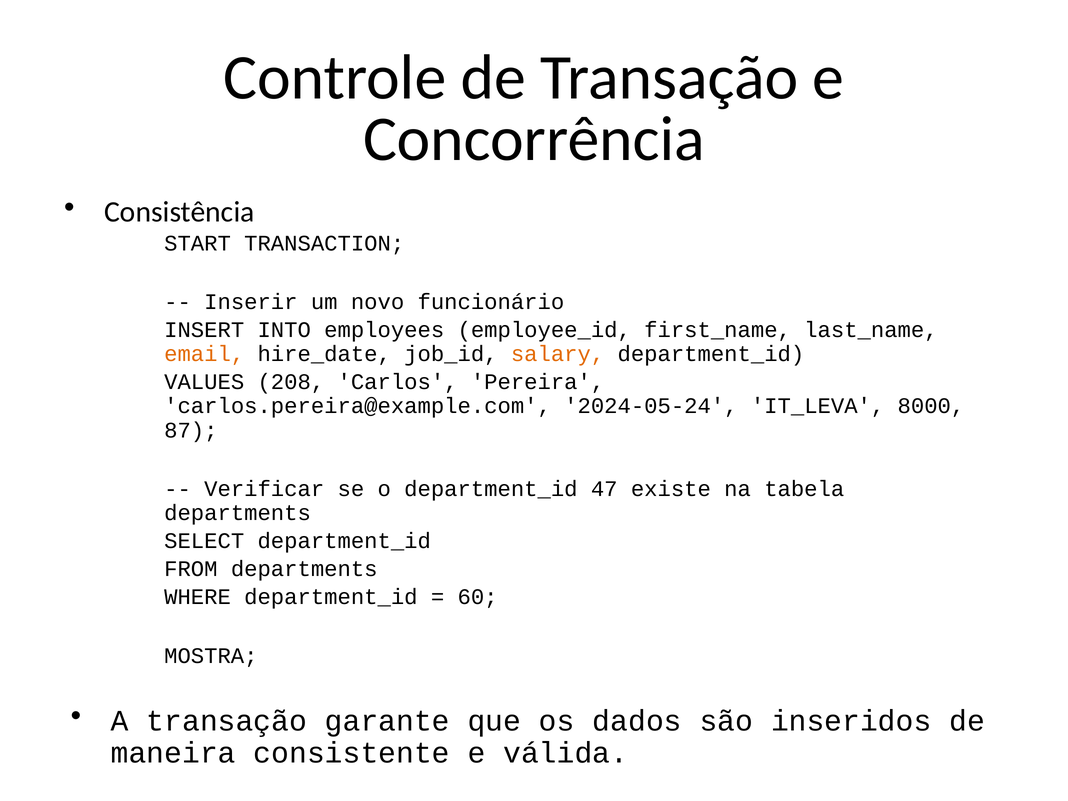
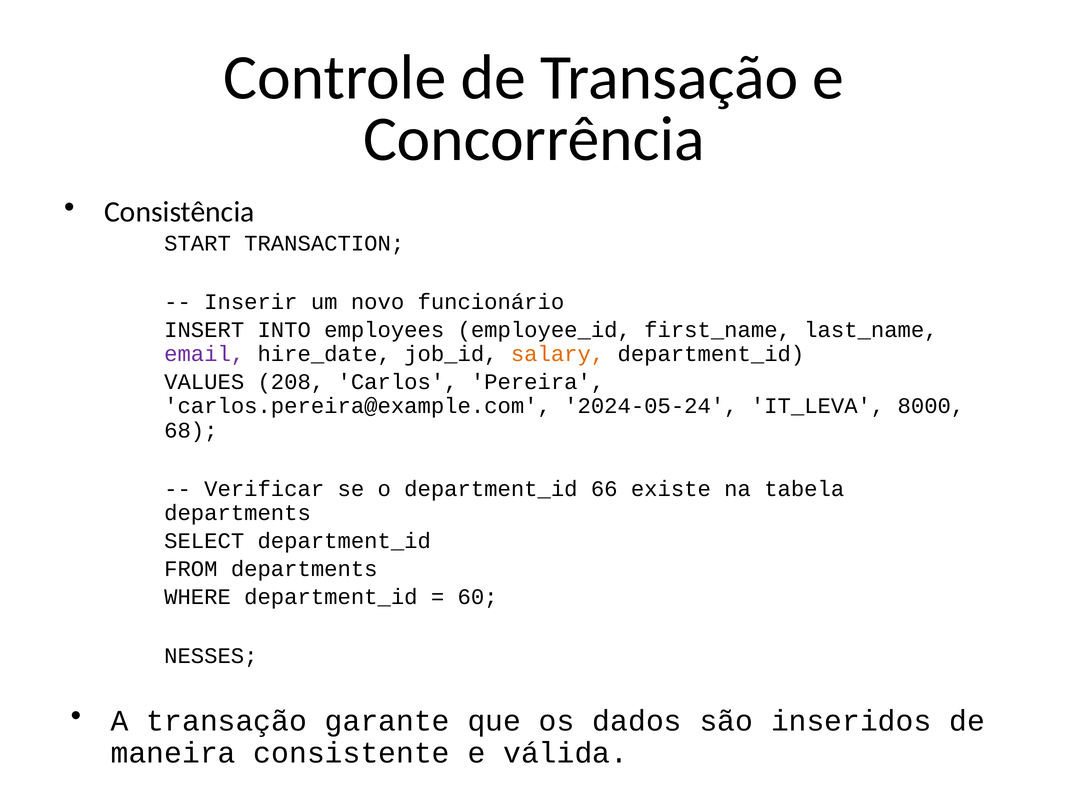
email colour: orange -> purple
87: 87 -> 68
47: 47 -> 66
MOSTRA: MOSTRA -> NESSES
